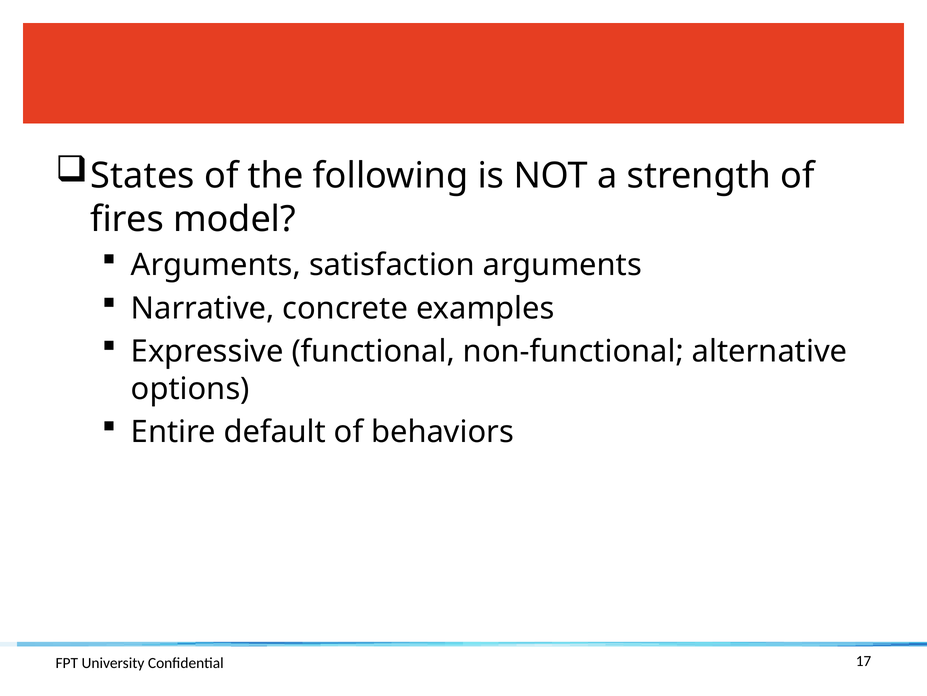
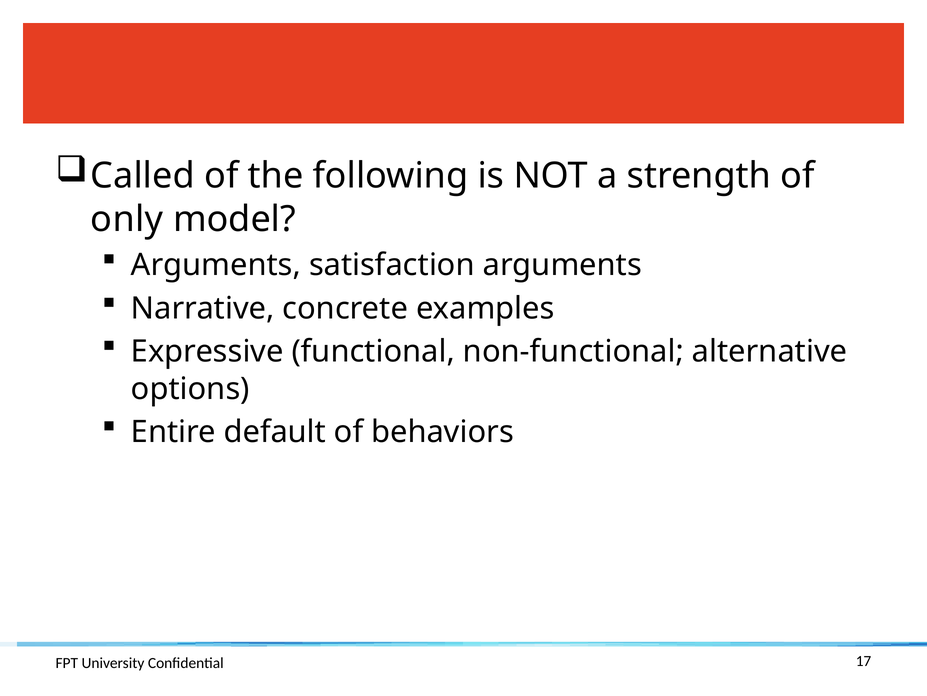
States: States -> Called
fires: fires -> only
